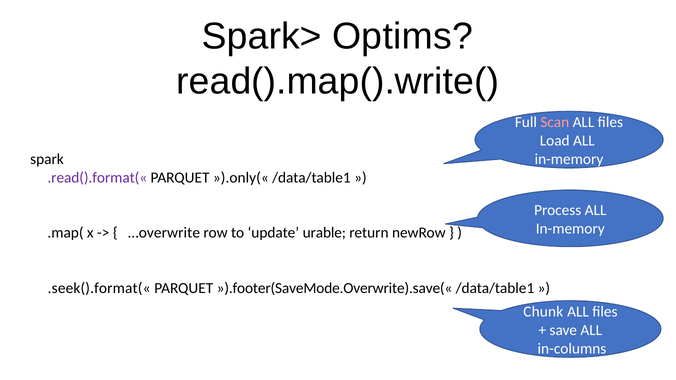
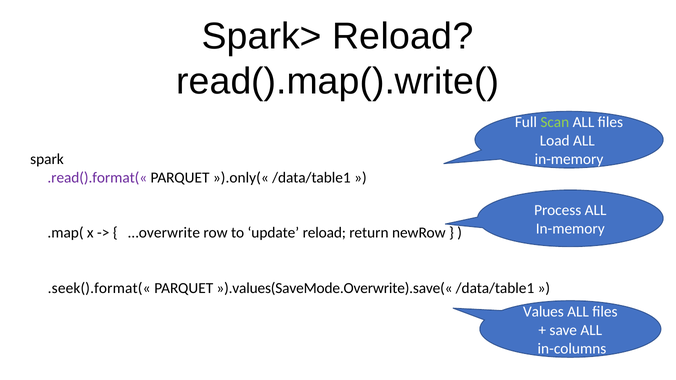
Spark> Optims: Optims -> Reload
Scan colour: pink -> light green
update urable: urable -> reload
»).footer(SaveMode.Overwrite).save(«: »).footer(SaveMode.Overwrite).save(« -> »).values(SaveMode.Overwrite).save(«
Chunk: Chunk -> Values
